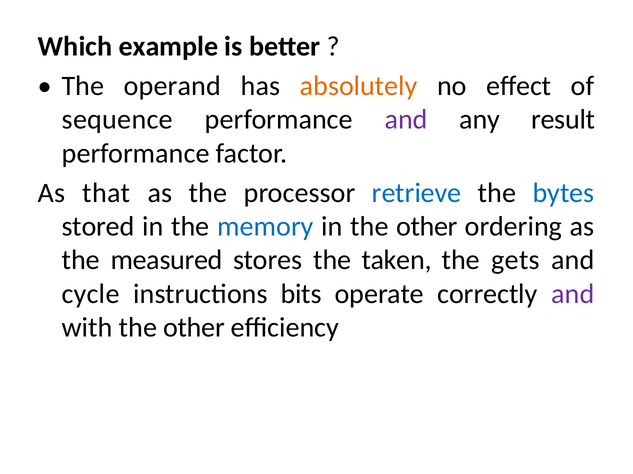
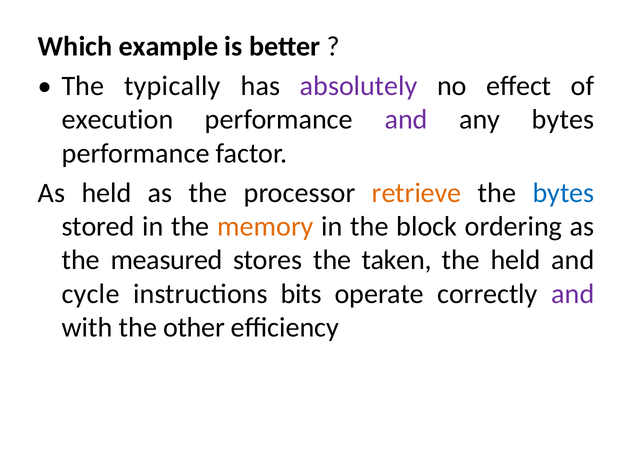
operand: operand -> typically
absolutely colour: orange -> purple
sequence: sequence -> execution
any result: result -> bytes
As that: that -> held
retrieve colour: blue -> orange
memory colour: blue -> orange
in the other: other -> block
the gets: gets -> held
